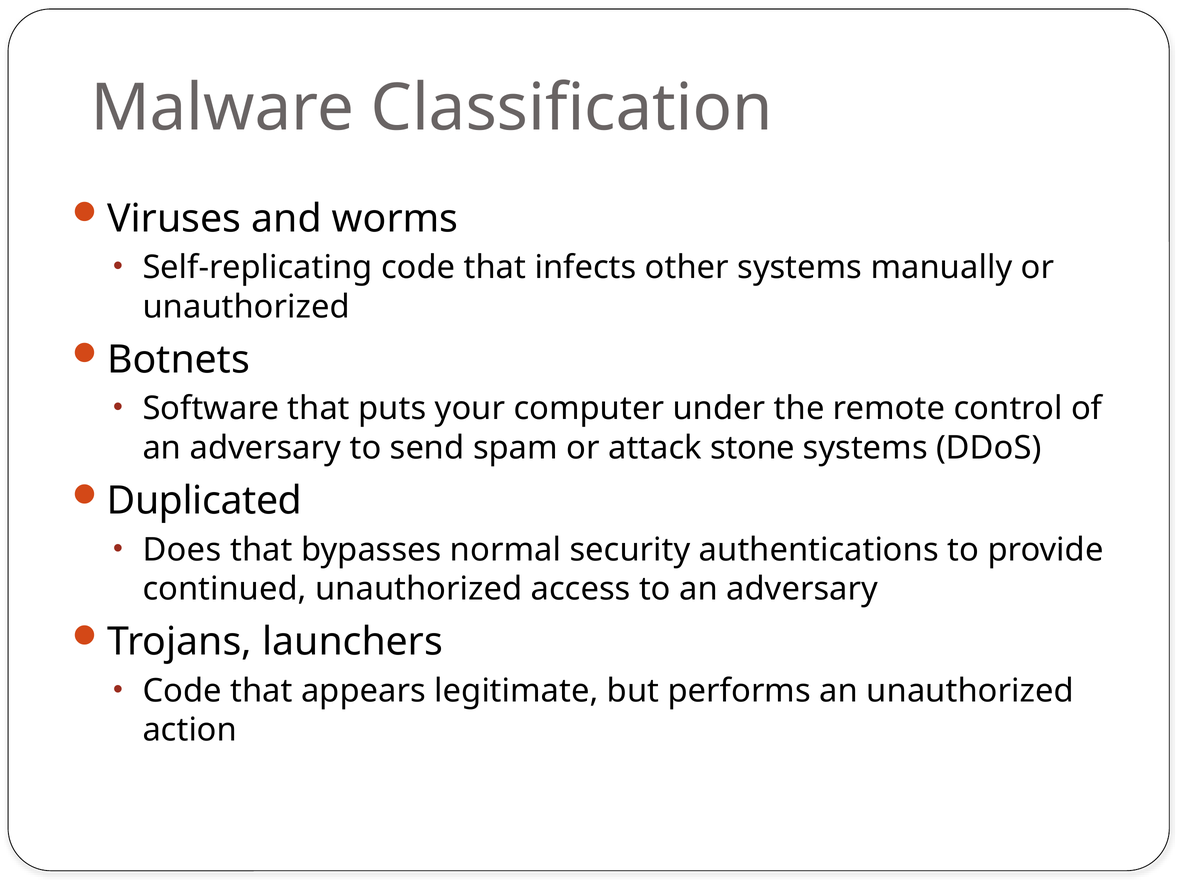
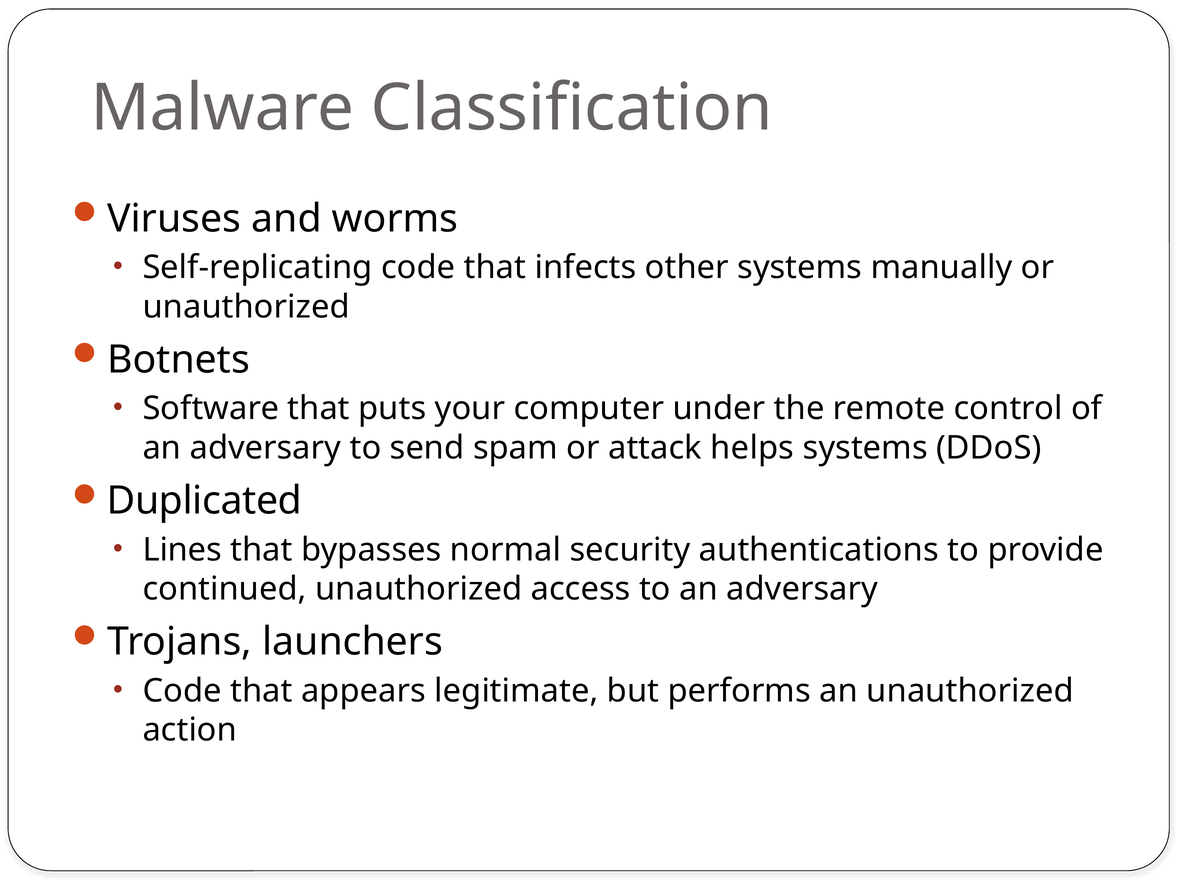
stone: stone -> helps
Does: Does -> Lines
